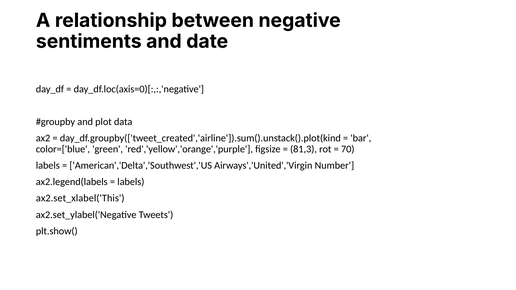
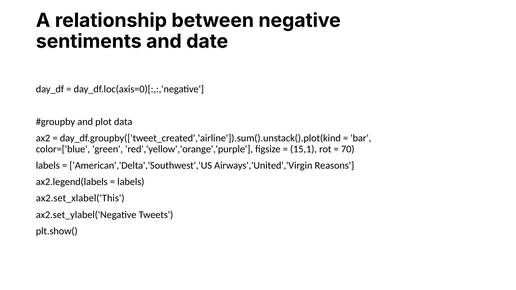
81,3: 81,3 -> 15,1
Number: Number -> Reasons
